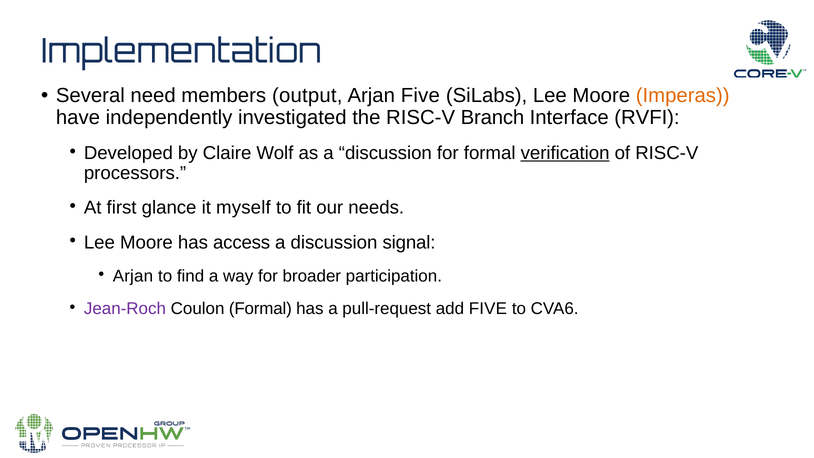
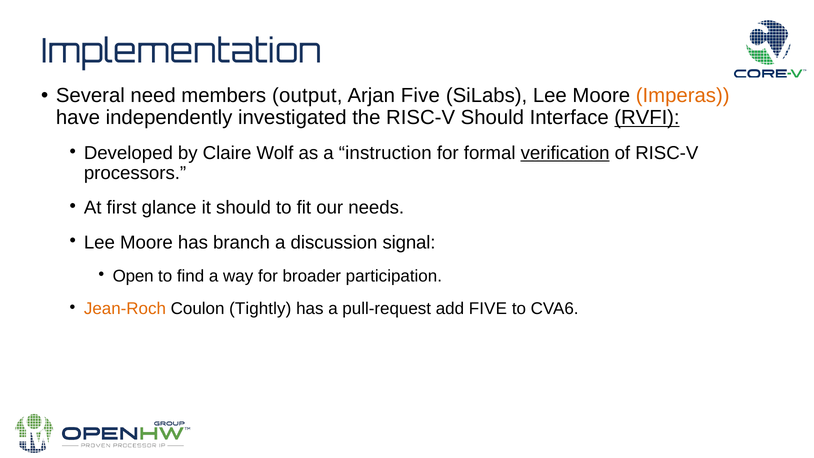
RISC-V Branch: Branch -> Should
RVFI underline: none -> present
as a discussion: discussion -> instruction
it myself: myself -> should
access: access -> branch
Arjan at (133, 276): Arjan -> Open
Jean-Roch colour: purple -> orange
Coulon Formal: Formal -> Tightly
